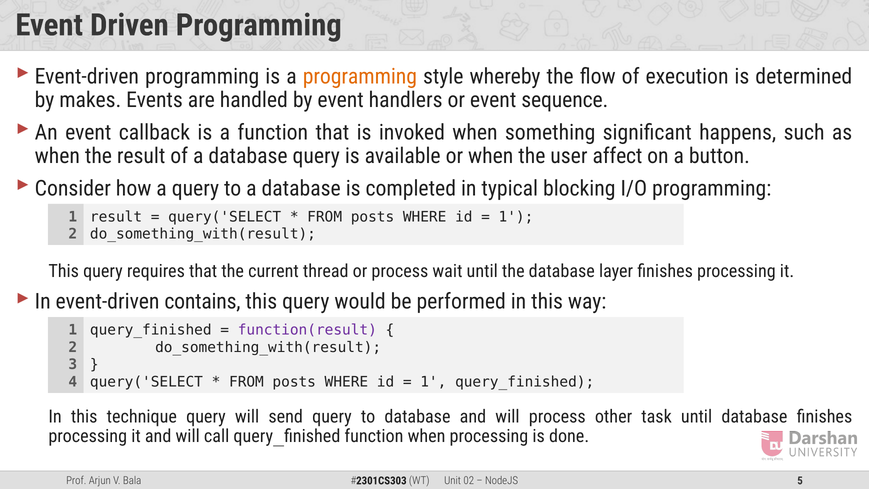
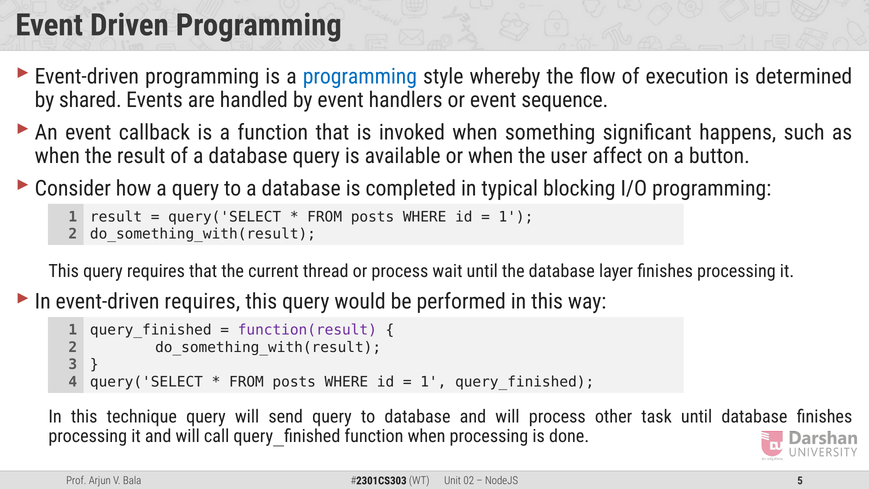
programming at (360, 76) colour: orange -> blue
makes: makes -> shared
event-driven contains: contains -> requires
